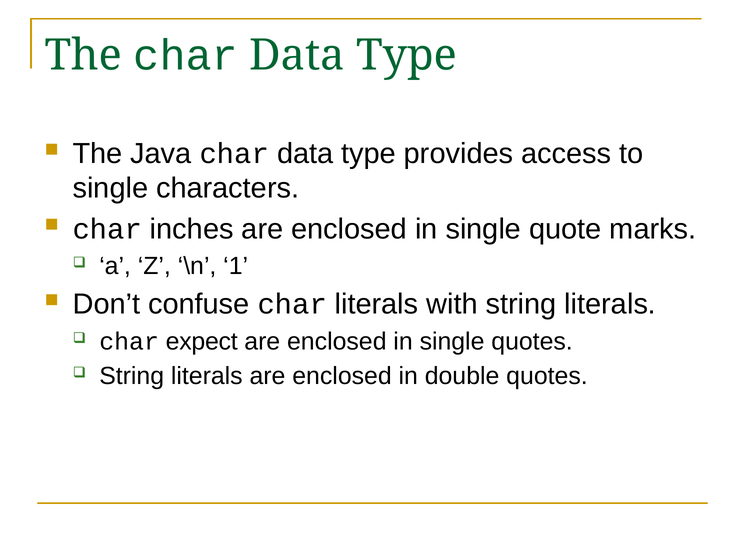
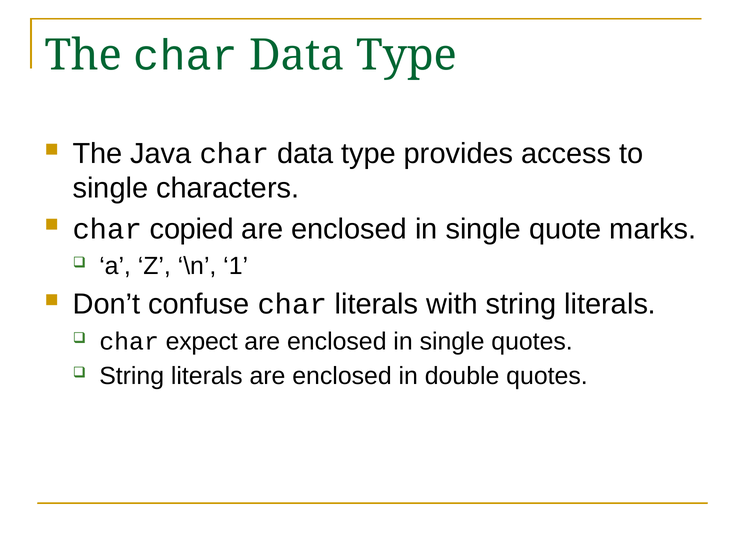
inches: inches -> copied
